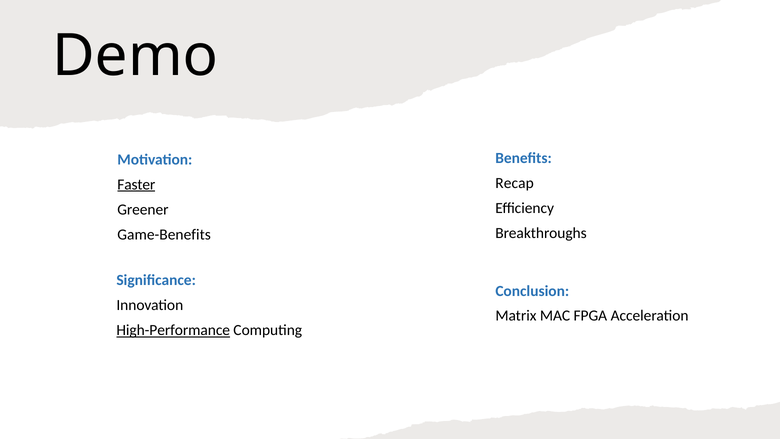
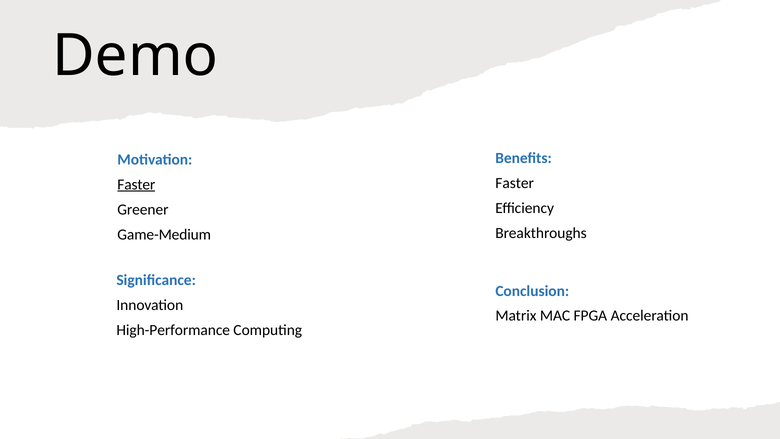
Recap at (515, 183): Recap -> Faster
Game-Benefits: Game-Benefits -> Game-Medium
High-Performance underline: present -> none
